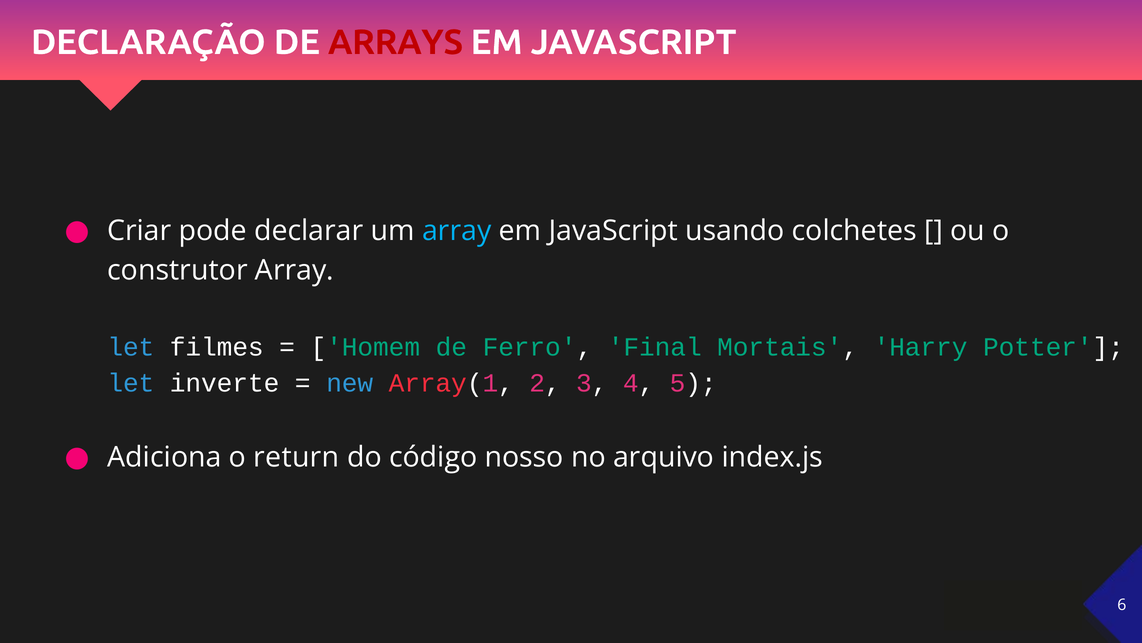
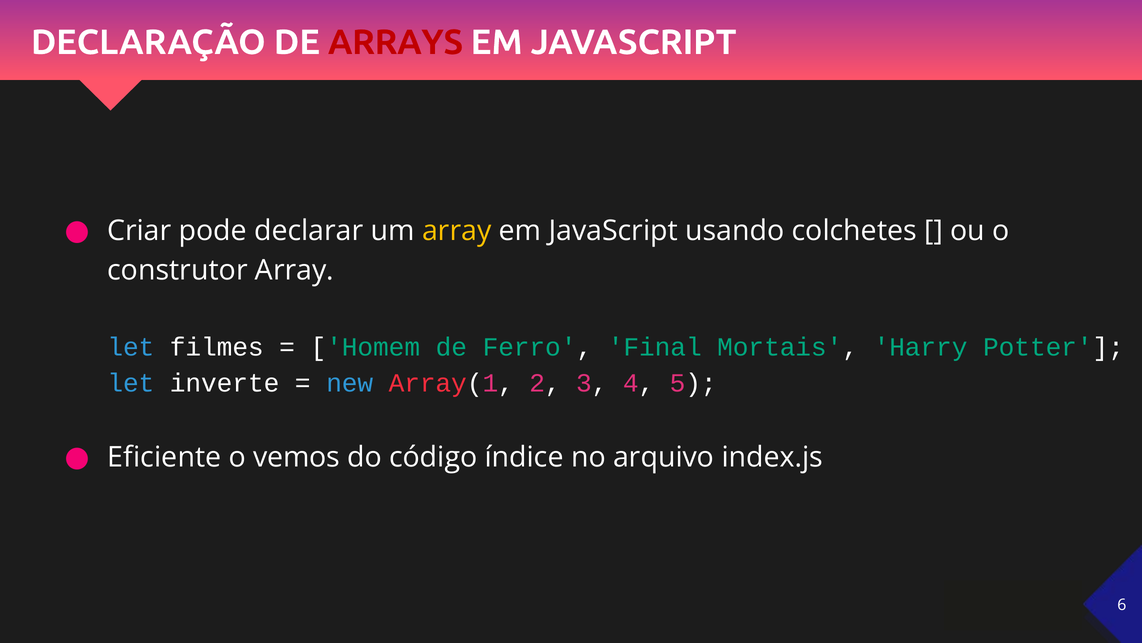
array at (457, 231) colour: light blue -> yellow
Adiciona: Adiciona -> Eficiente
return: return -> vemos
nosso: nosso -> índice
